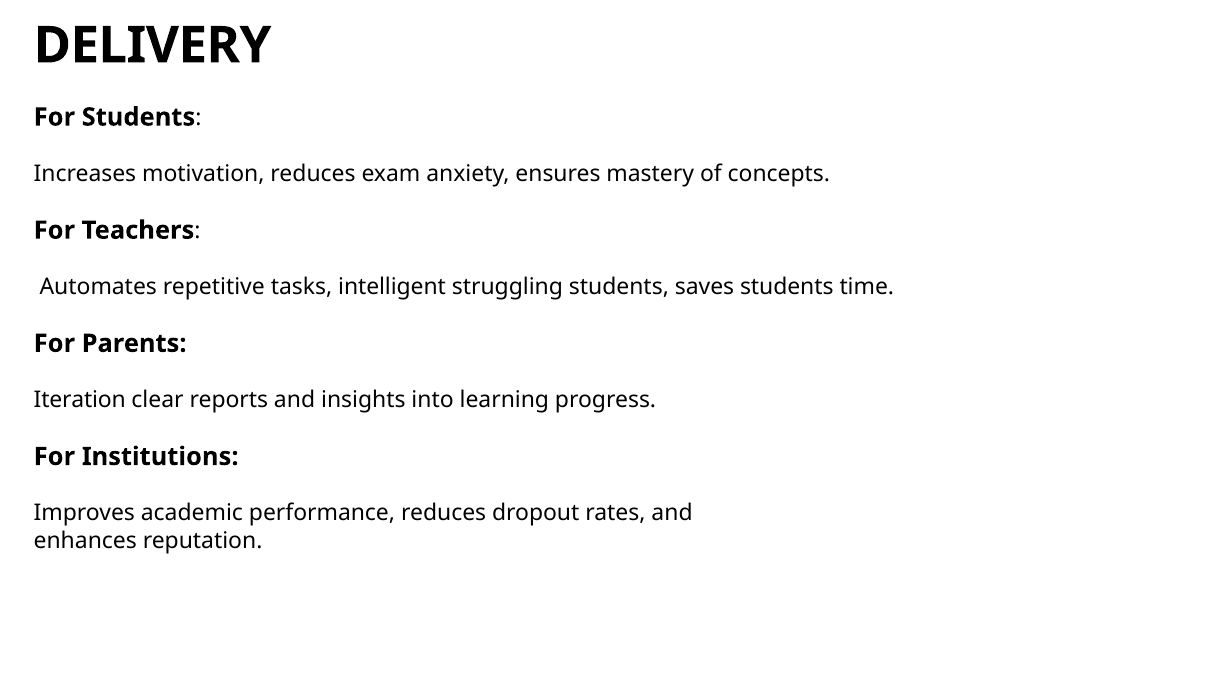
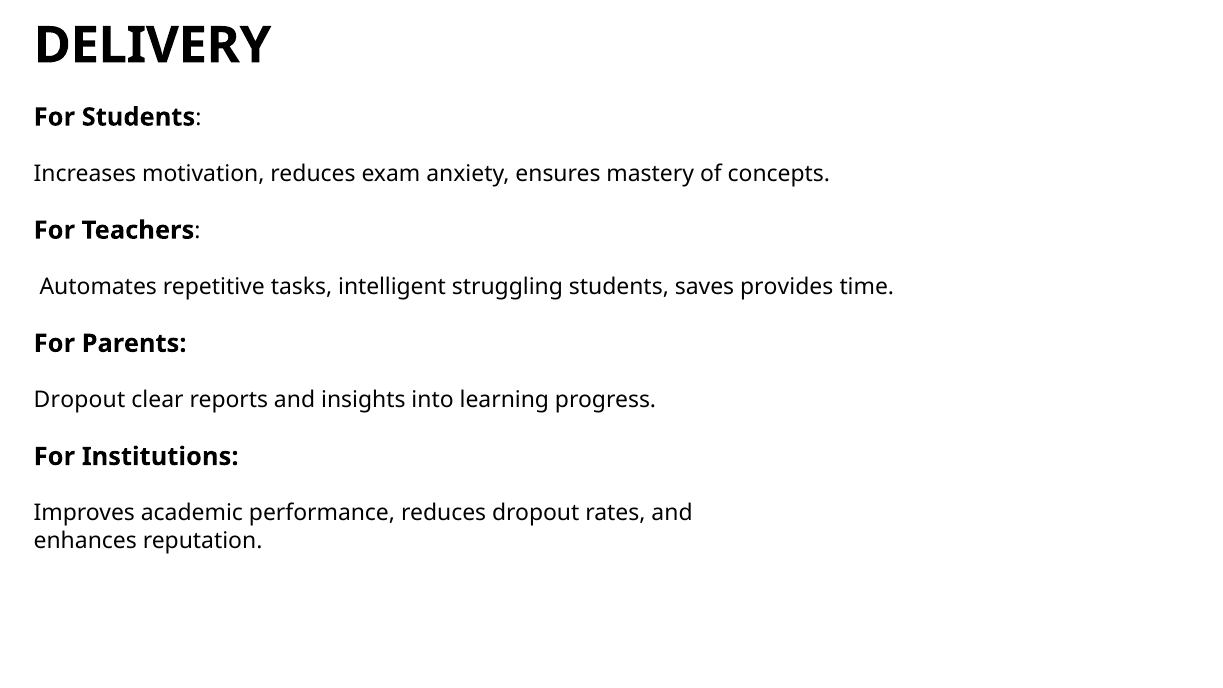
saves students: students -> provides
Iteration at (80, 400): Iteration -> Dropout
